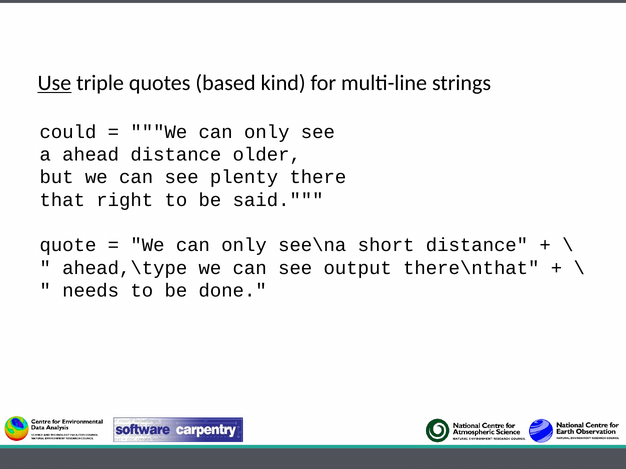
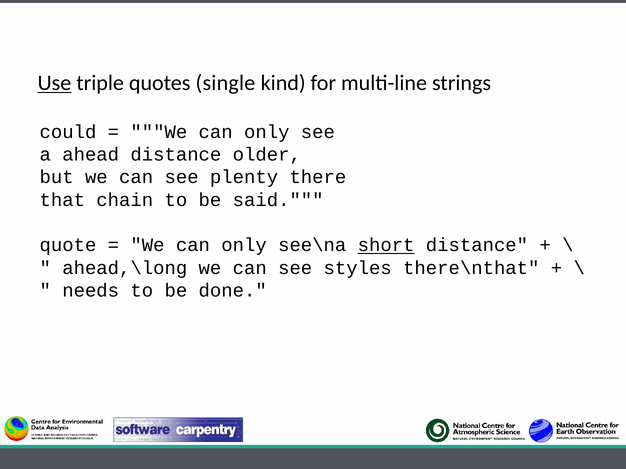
based: based -> single
right: right -> chain
short underline: none -> present
ahead,\type: ahead,\type -> ahead,\long
output: output -> styles
